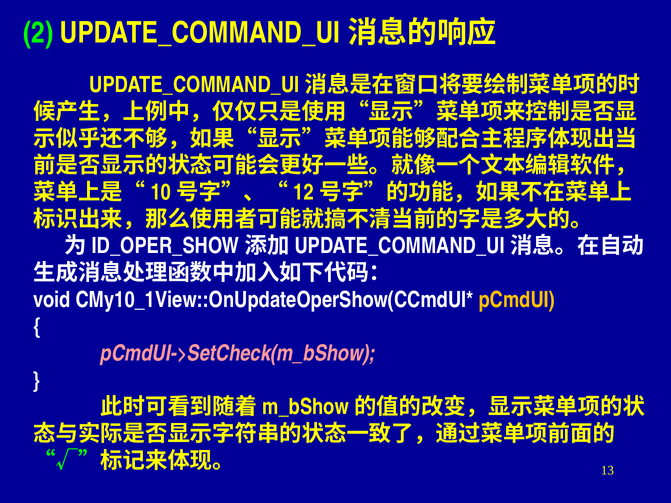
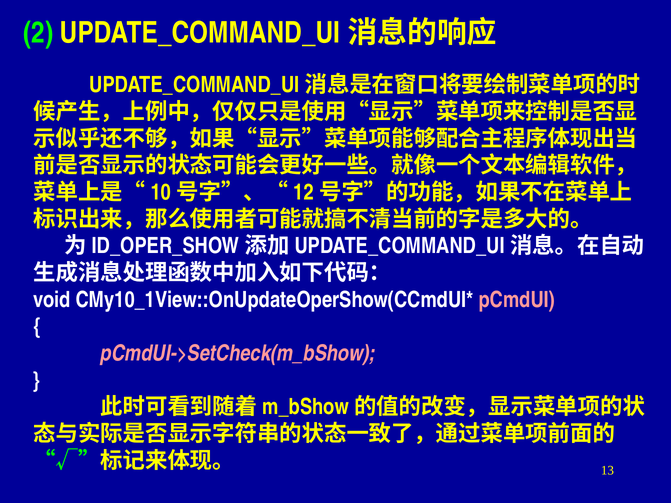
pCmdUI colour: yellow -> pink
